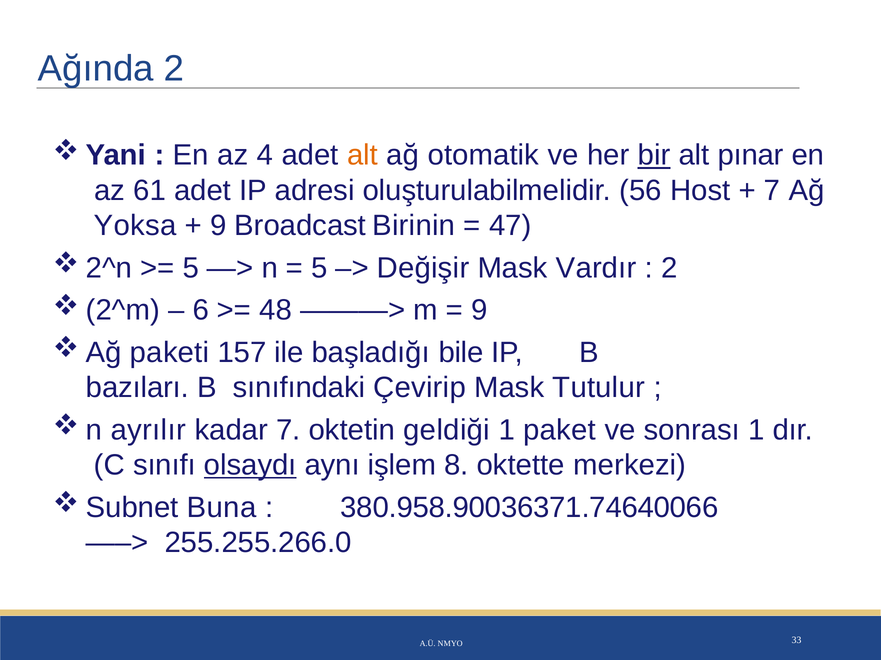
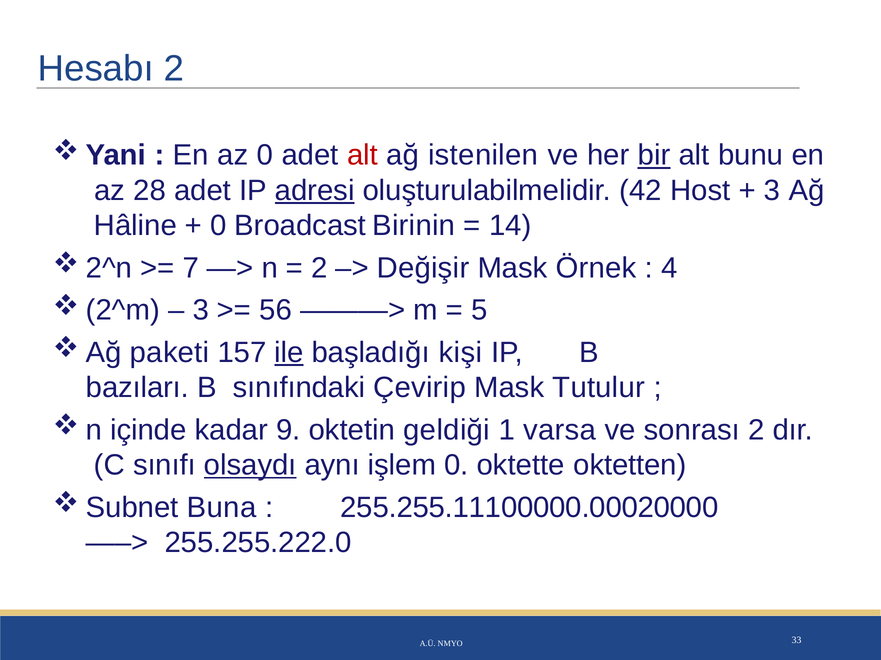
Ağında: Ağında -> Hesabı
az 4: 4 -> 0
alt at (362, 155) colour: orange -> red
otomatik: otomatik -> istenilen
pınar: pınar -> bunu
61: 61 -> 28
adresi underline: none -> present
56: 56 -> 42
7 at (772, 191): 7 -> 3
Yoksa: Yoksa -> Hâline
9 at (218, 226): 9 -> 0
47: 47 -> 14
5 at (191, 268): 5 -> 7
5 at (319, 268): 5 -> 2
Vardır: Vardır -> Örnek
2 at (669, 268): 2 -> 4
6 at (201, 311): 6 -> 3
48: 48 -> 56
9 at (479, 311): 9 -> 5
ile underline: none -> present
bile: bile -> kişi
ayrılır: ayrılır -> içinde
kadar 7: 7 -> 9
paket: paket -> varsa
sonrası 1: 1 -> 2
işlem 8: 8 -> 0
merkezi: merkezi -> oktetten
380.958.90036371.74640066: 380.958.90036371.74640066 -> 255.255.11100000.00020000
255.255.266.0: 255.255.266.0 -> 255.255.222.0
